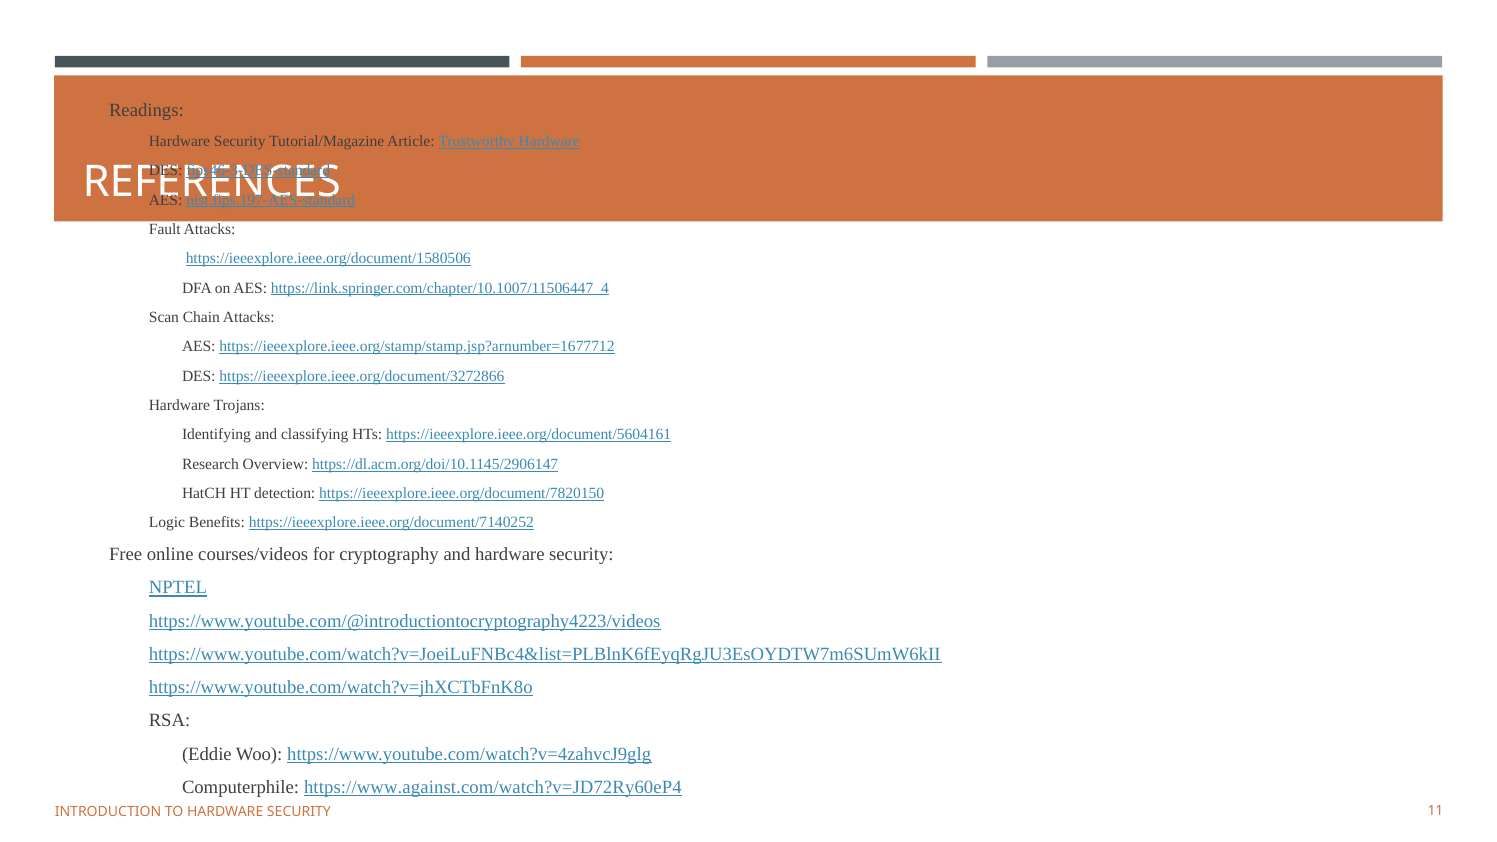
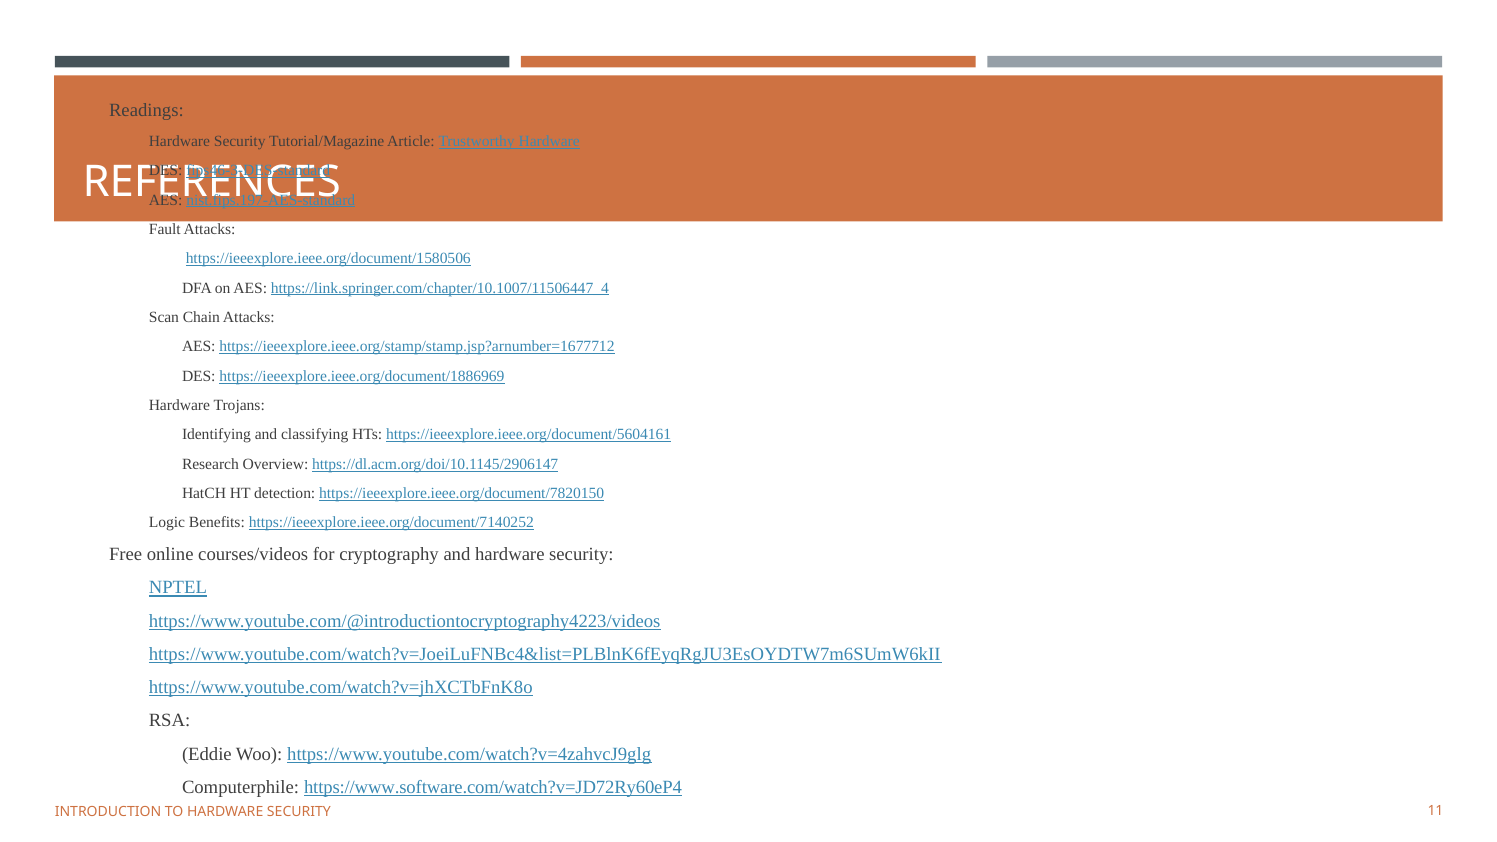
https://ieeexplore.ieee.org/document/3272866: https://ieeexplore.ieee.org/document/3272866 -> https://ieeexplore.ieee.org/document/1886969
https://www.against.com/watch?v=JD72Ry60eP4: https://www.against.com/watch?v=JD72Ry60eP4 -> https://www.software.com/watch?v=JD72Ry60eP4
